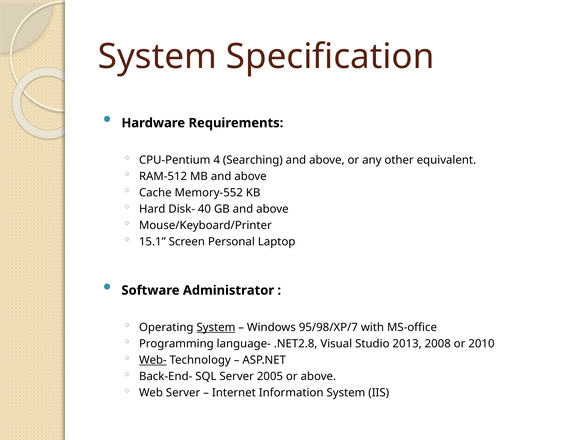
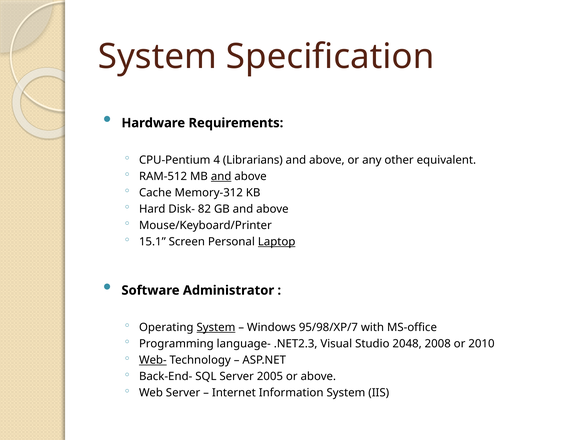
Searching: Searching -> Librarians
and at (221, 176) underline: none -> present
Memory-552: Memory-552 -> Memory-312
40: 40 -> 82
Laptop underline: none -> present
.NET2.8: .NET2.8 -> .NET2.3
2013: 2013 -> 2048
